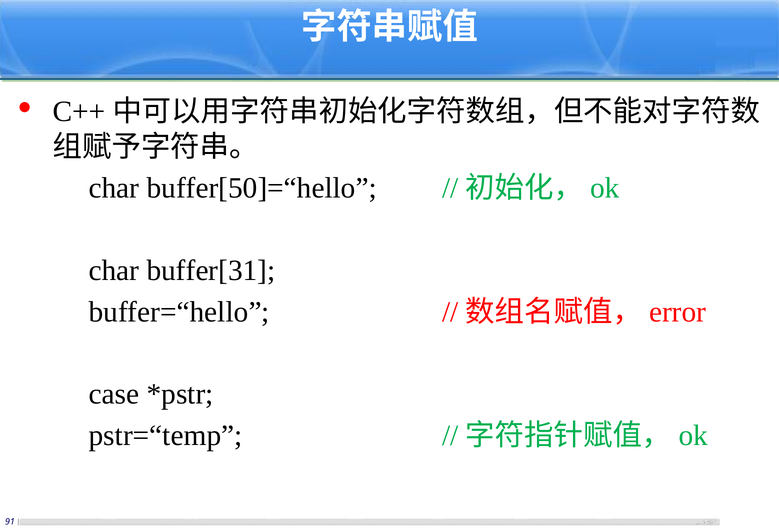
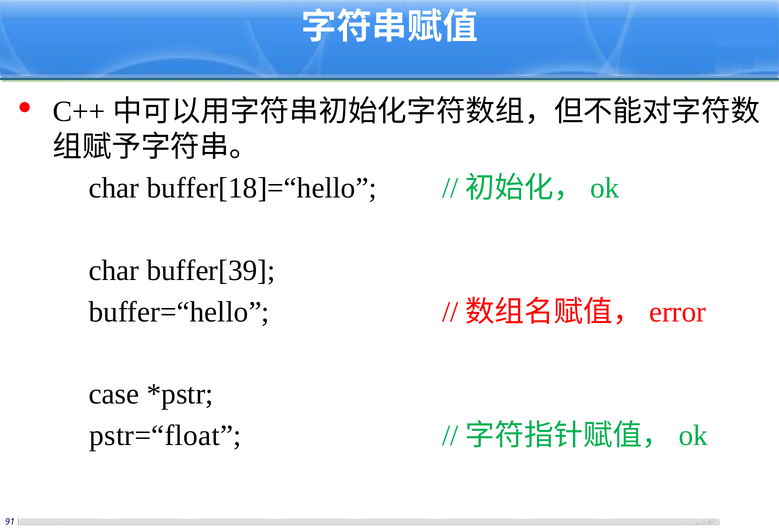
buffer[50]=“hello: buffer[50]=“hello -> buffer[18]=“hello
buffer[31: buffer[31 -> buffer[39
pstr=“temp: pstr=“temp -> pstr=“float
